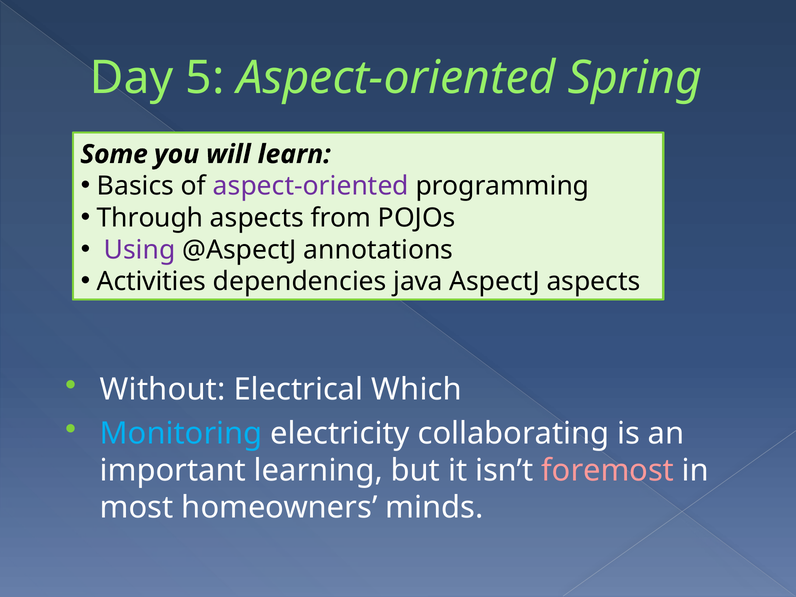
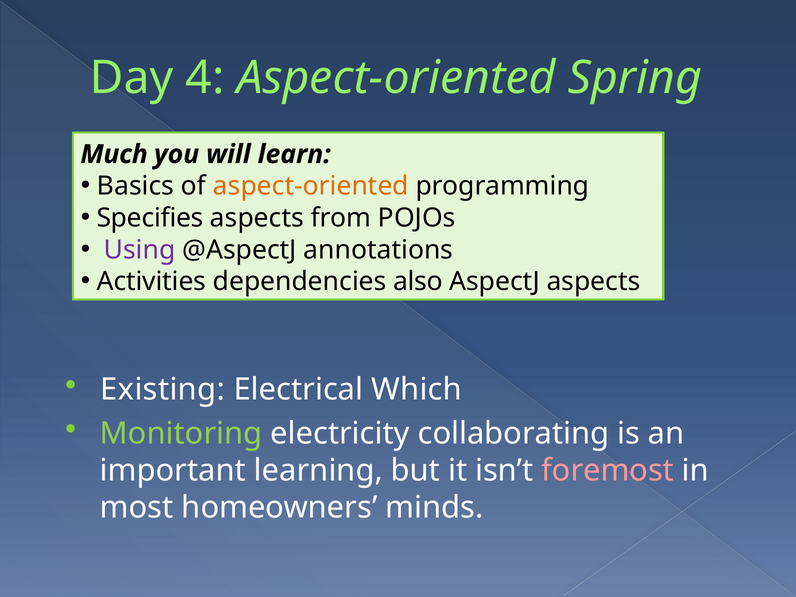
5: 5 -> 4
Some: Some -> Much
aspect-oriented at (311, 186) colour: purple -> orange
Through: Through -> Specifies
java: java -> also
Without: Without -> Existing
Monitoring colour: light blue -> light green
